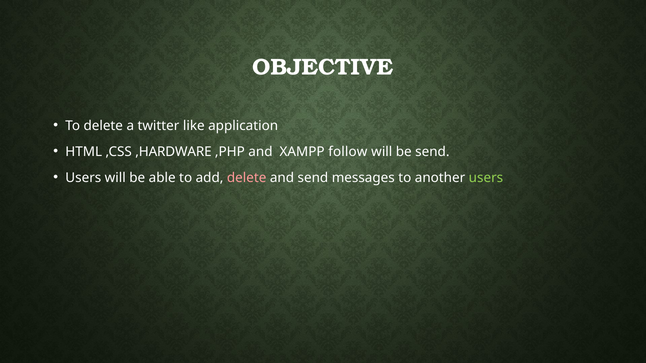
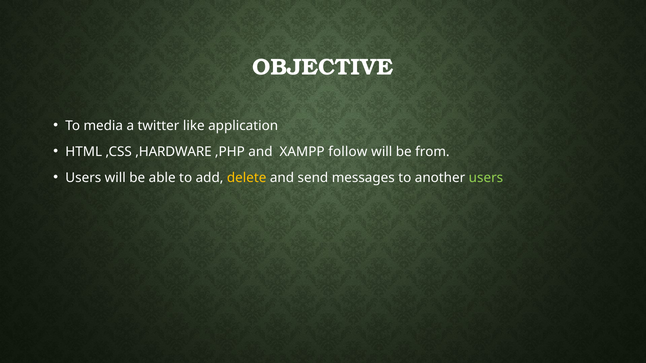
To delete: delete -> media
be send: send -> from
delete at (247, 178) colour: pink -> yellow
